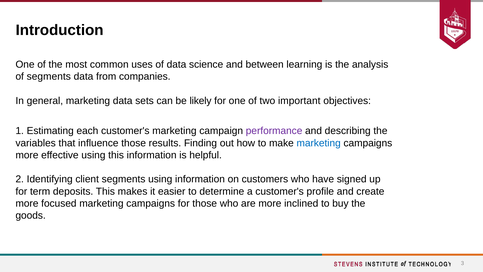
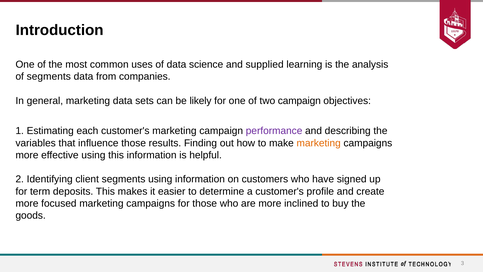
between: between -> supplied
two important: important -> campaign
marketing at (319, 143) colour: blue -> orange
